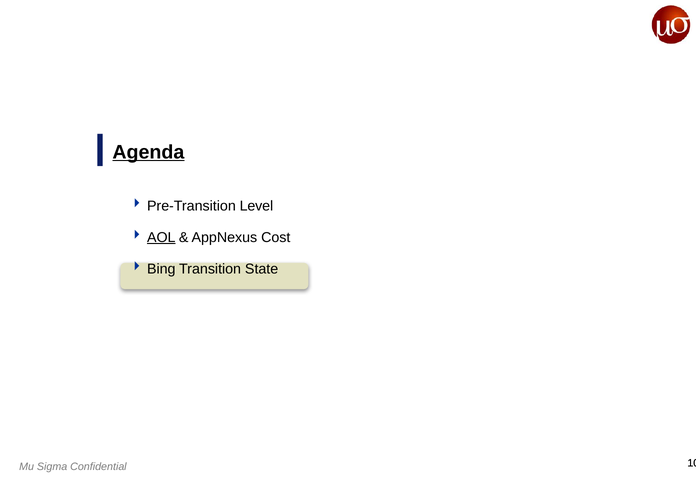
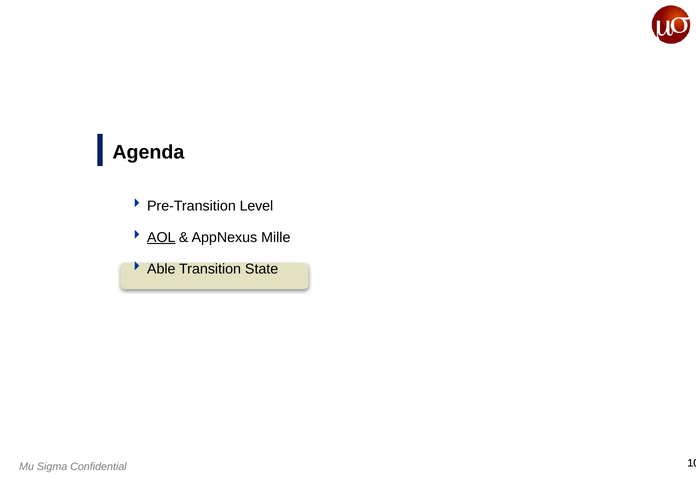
Agenda underline: present -> none
Cost: Cost -> Mille
Bing: Bing -> Able
